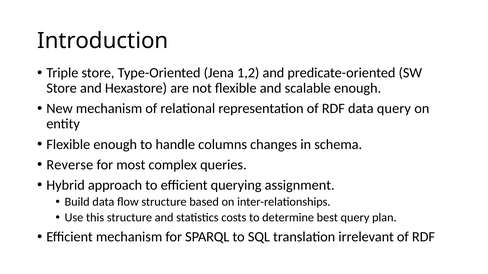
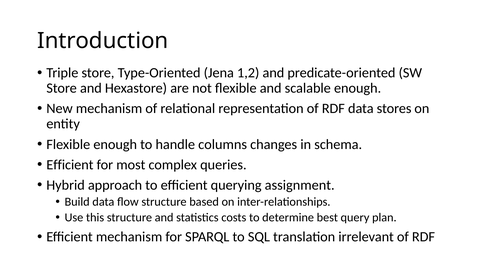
data query: query -> stores
Reverse at (70, 165): Reverse -> Efficient
